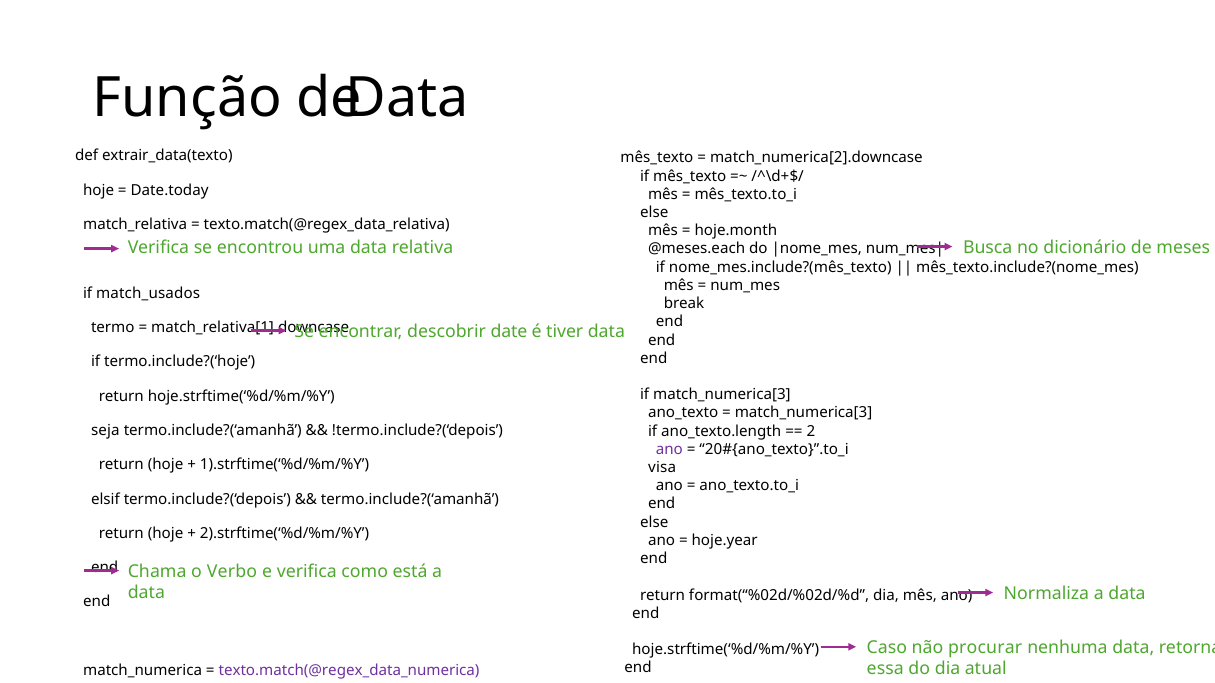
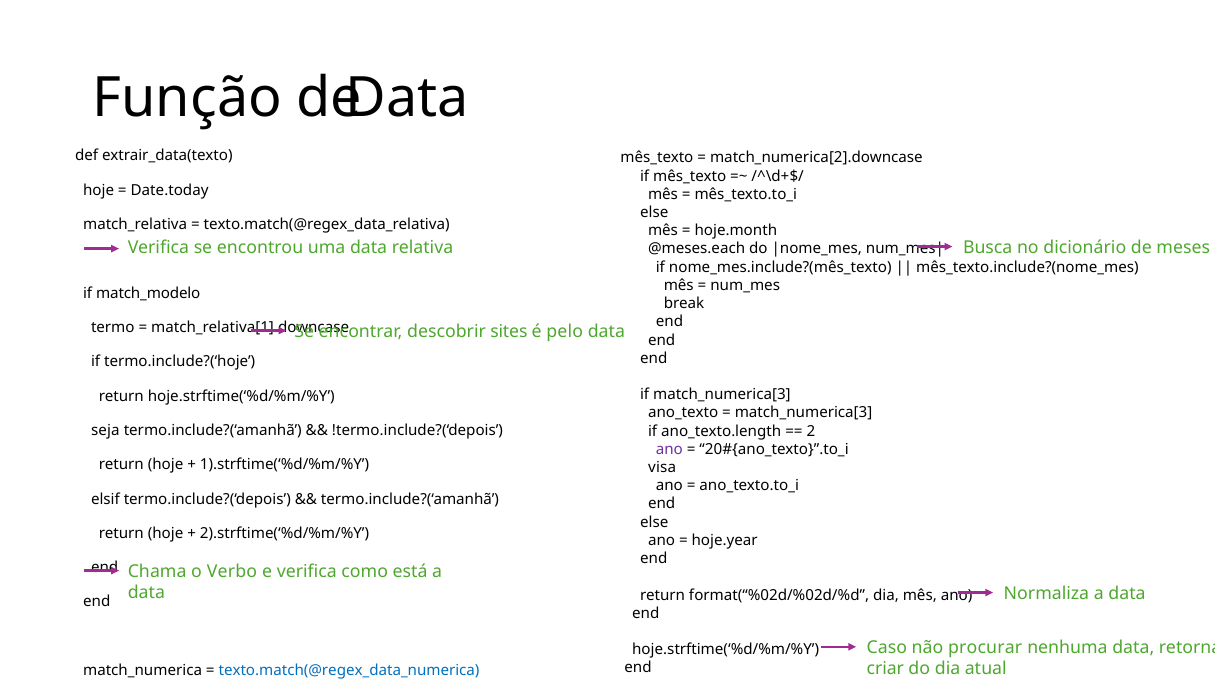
match_usados: match_usados -> match_modelo
date: date -> sites
tiver: tiver -> pelo
essa: essa -> criar
texto.match(@regex_data_numerica colour: purple -> blue
